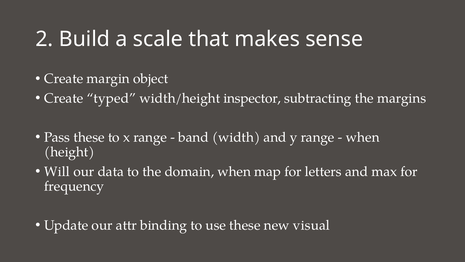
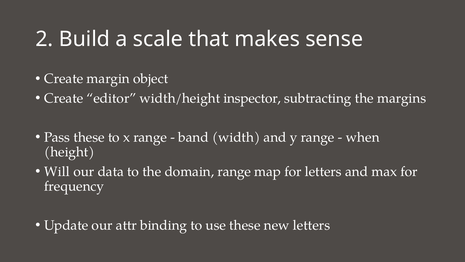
typed: typed -> editor
domain when: when -> range
new visual: visual -> letters
